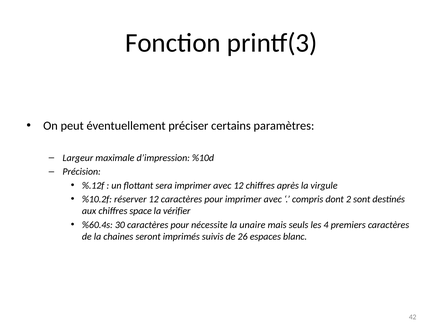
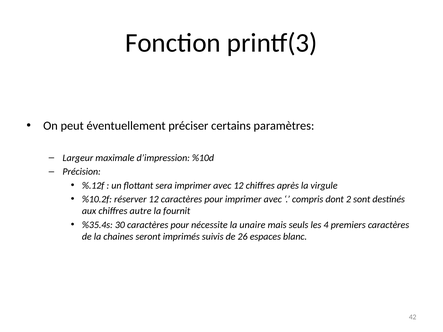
space: space -> autre
vérifier: vérifier -> fournit
%60.4s: %60.4s -> %35.4s
